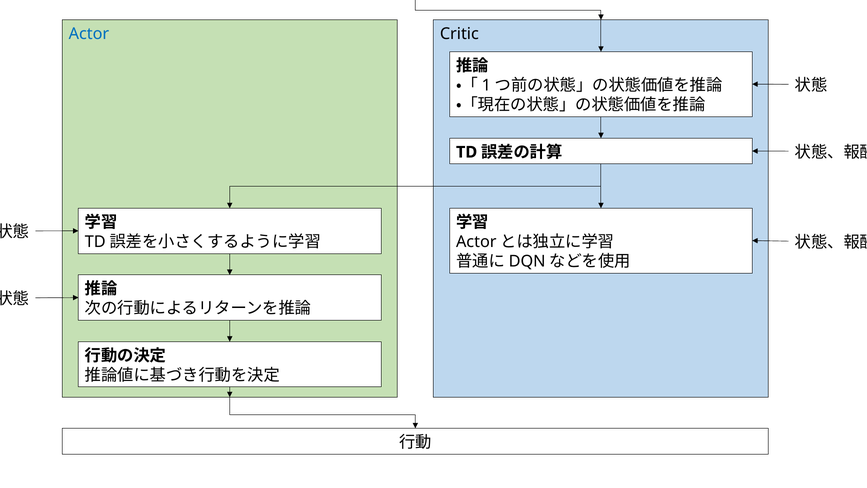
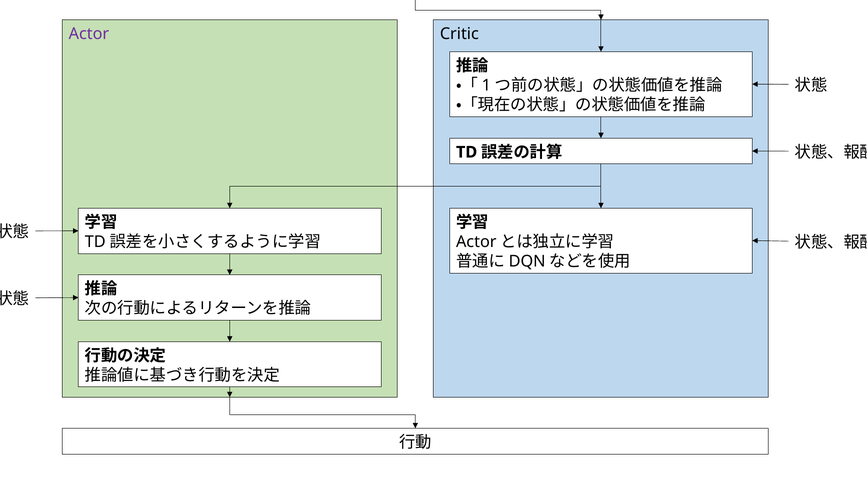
Actor colour: blue -> purple
